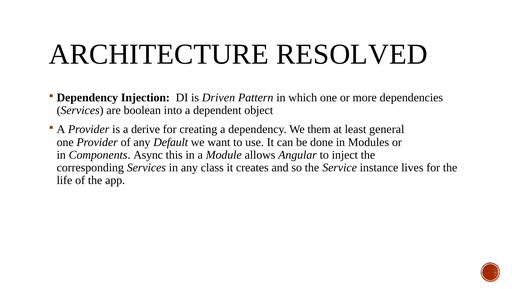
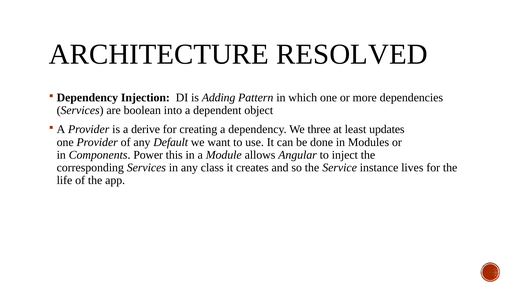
Driven: Driven -> Adding
them: them -> three
general: general -> updates
Async: Async -> Power
